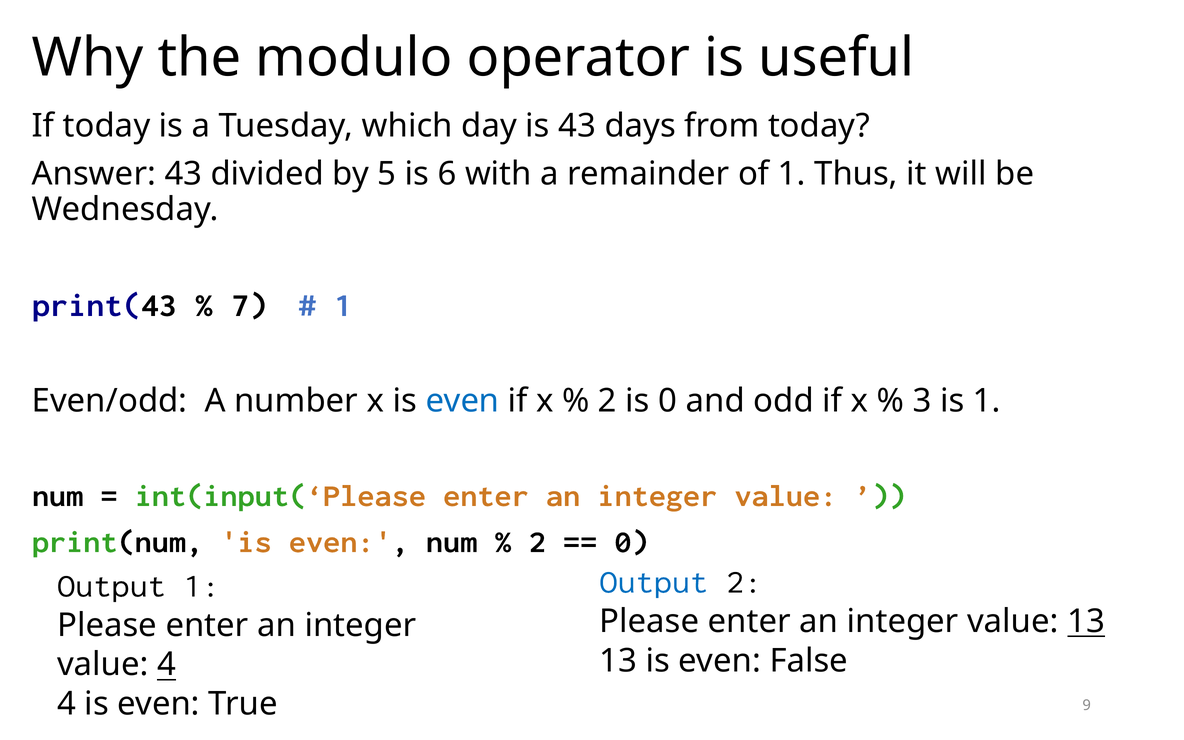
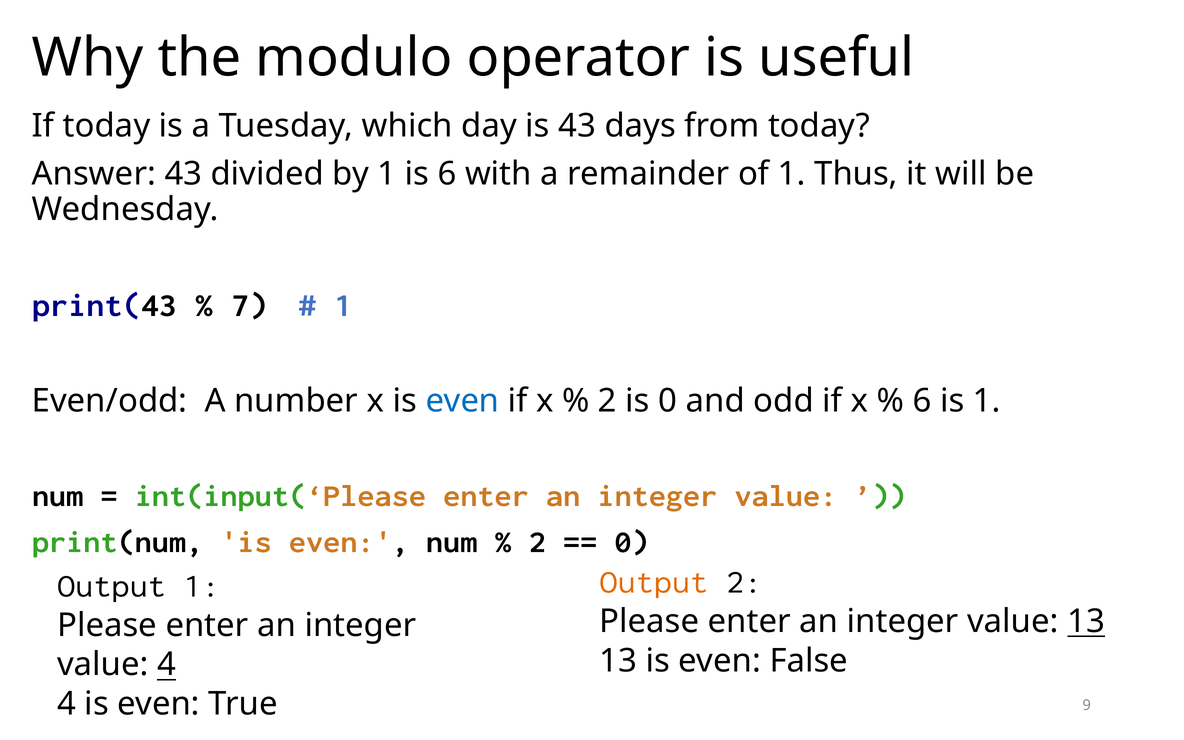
by 5: 5 -> 1
3 at (922, 401): 3 -> 6
Output at (654, 582) colour: blue -> orange
